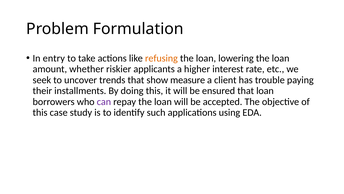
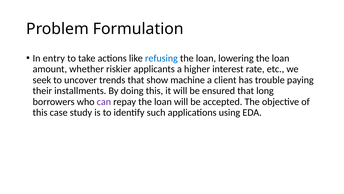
refusing colour: orange -> blue
measure: measure -> machine
that loan: loan -> long
